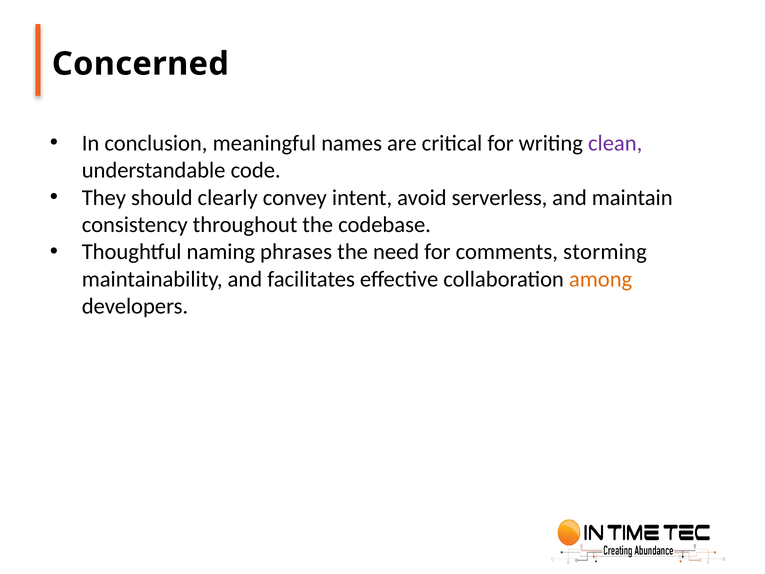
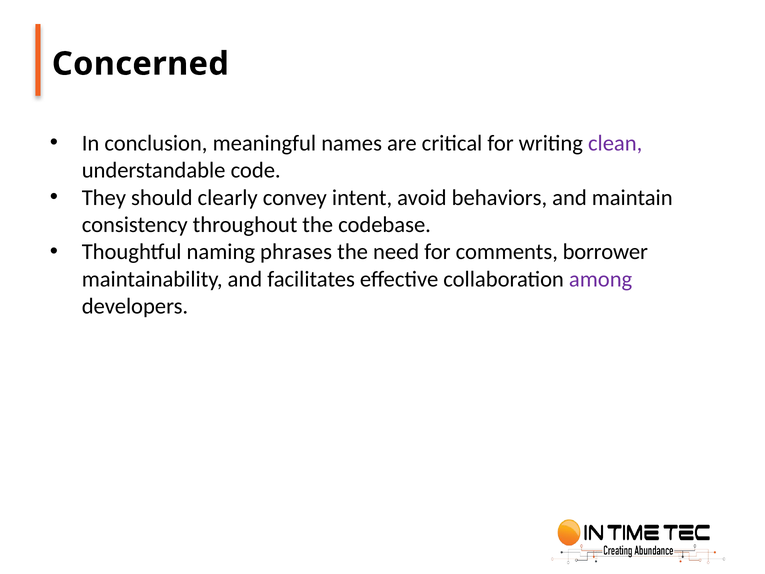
serverless: serverless -> behaviors
storming: storming -> borrower
among colour: orange -> purple
